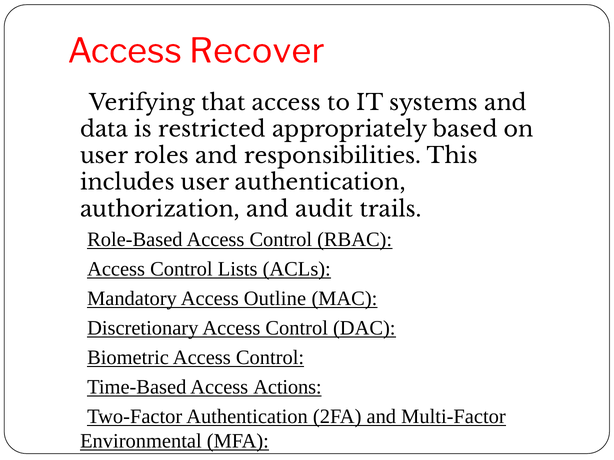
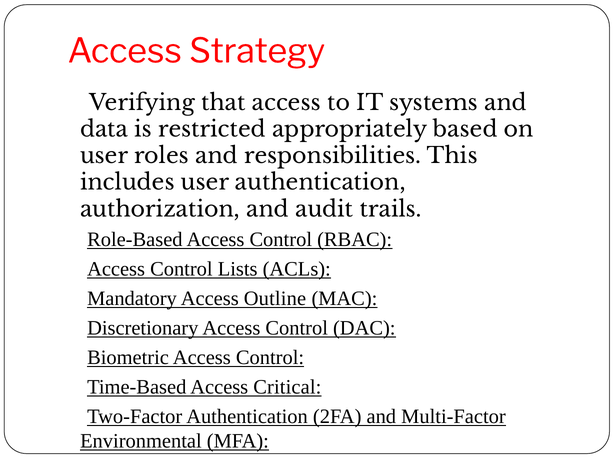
Recover: Recover -> Strategy
Actions: Actions -> Critical
